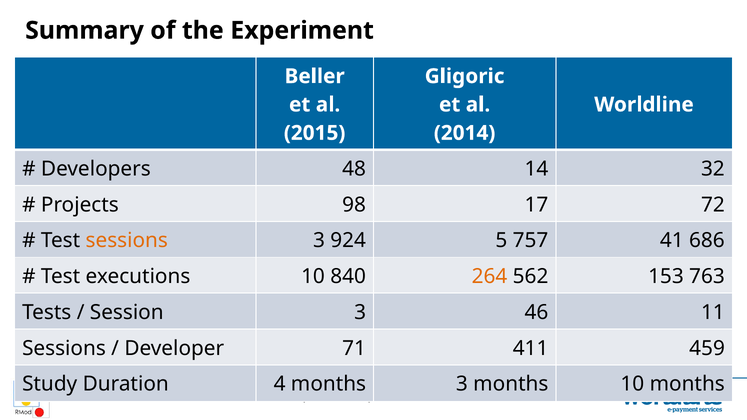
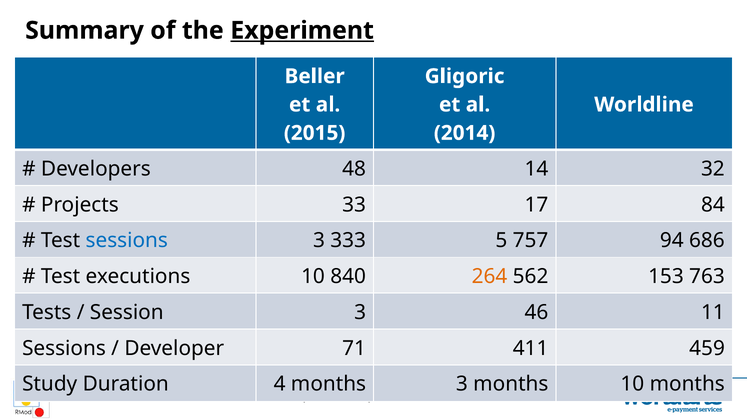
Experiment underline: none -> present
98: 98 -> 33
72: 72 -> 84
sessions at (127, 241) colour: orange -> blue
924: 924 -> 333
41: 41 -> 94
